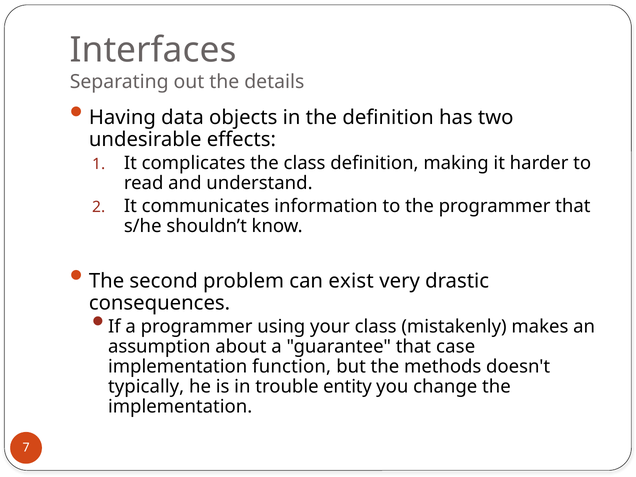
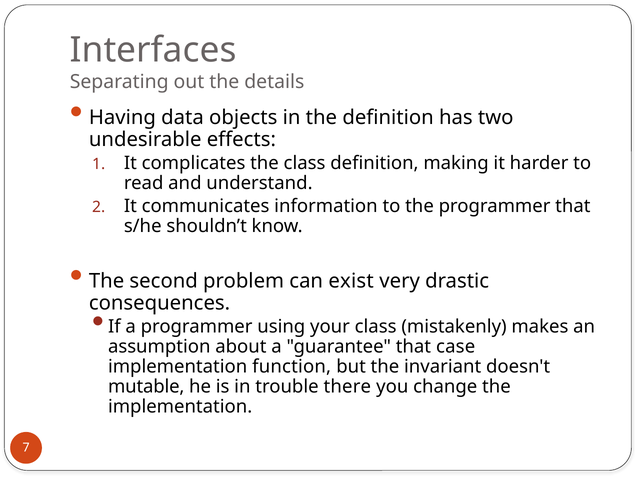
methods: methods -> invariant
typically: typically -> mutable
entity: entity -> there
